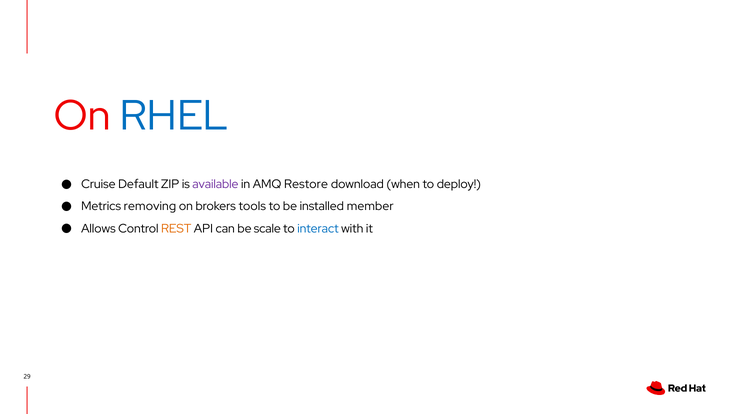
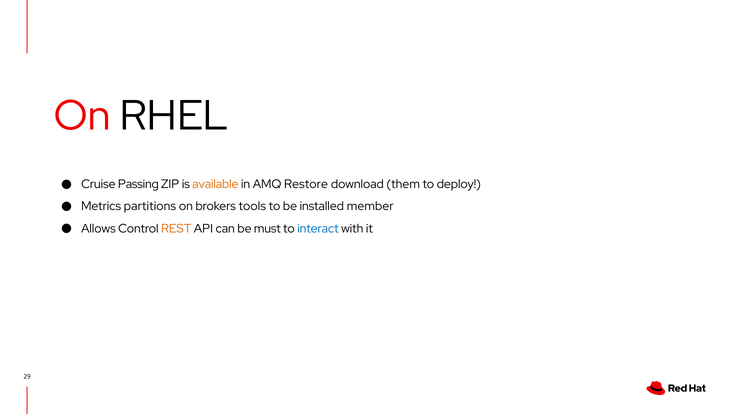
RHEL colour: blue -> black
Default: Default -> Passing
available colour: purple -> orange
when: when -> them
removing: removing -> partitions
scale: scale -> must
